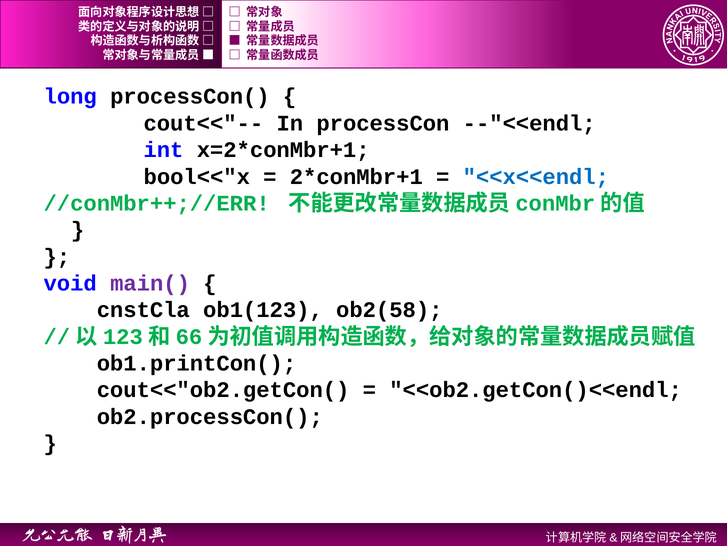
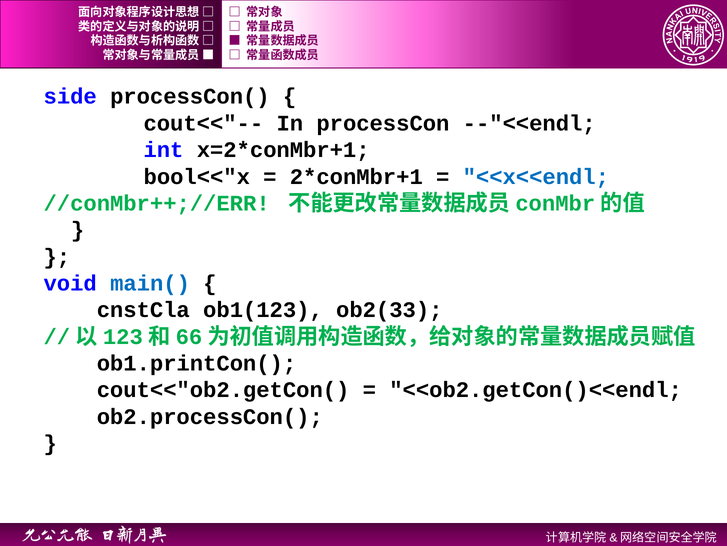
long: long -> side
main( colour: purple -> blue
ob2(58: ob2(58 -> ob2(33
